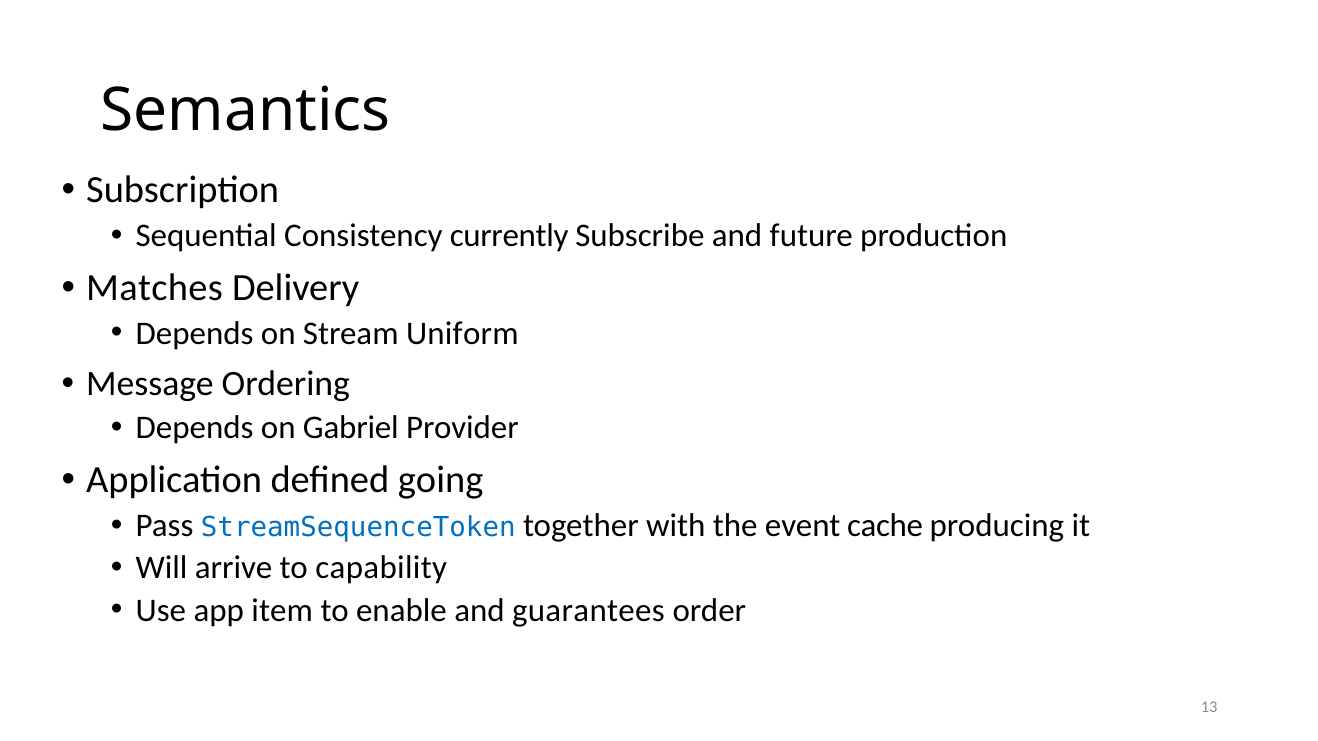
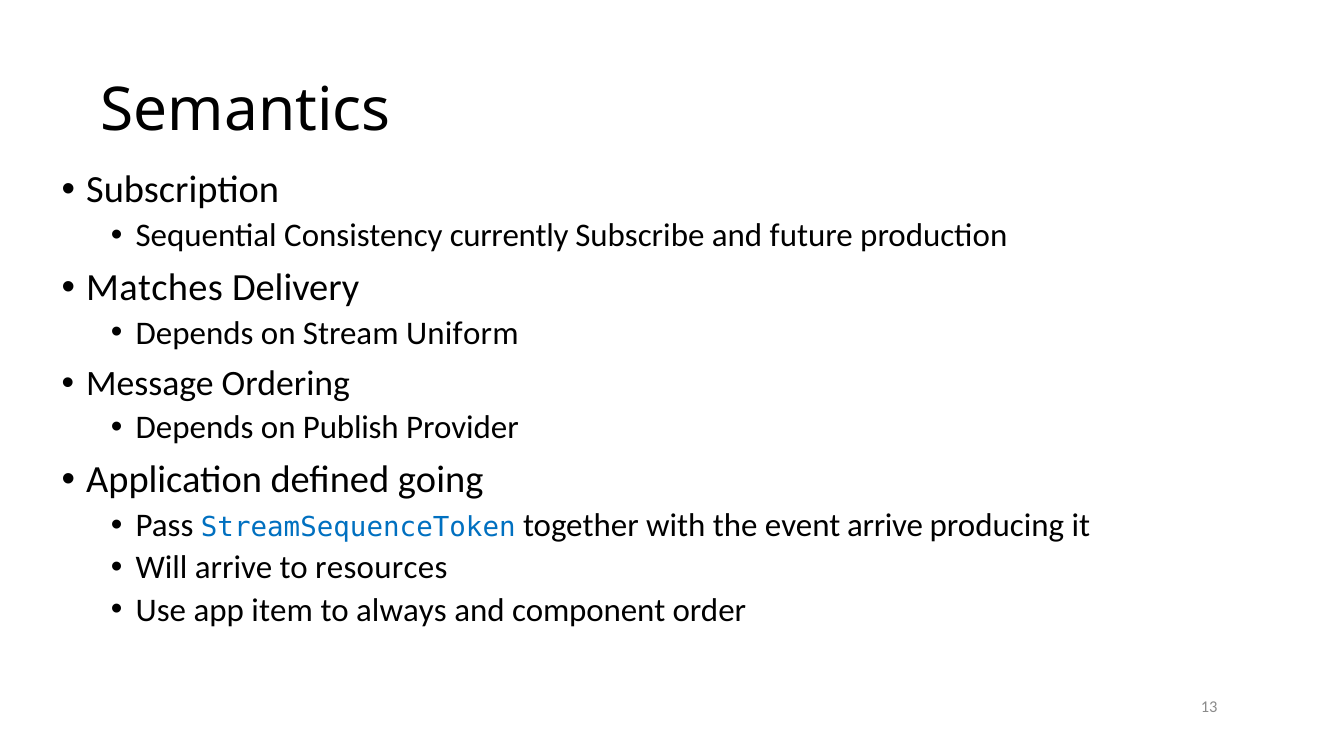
Gabriel: Gabriel -> Publish
event cache: cache -> arrive
capability: capability -> resources
enable: enable -> always
guarantees: guarantees -> component
